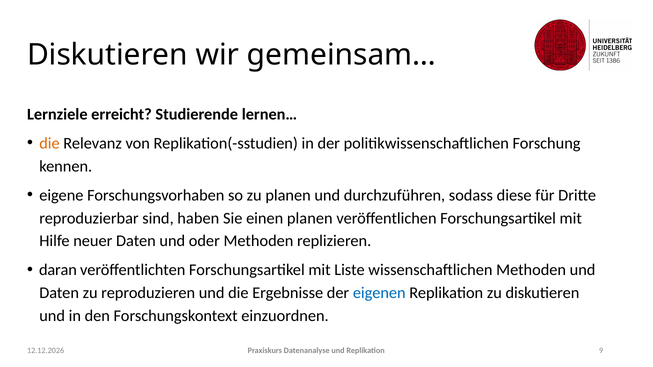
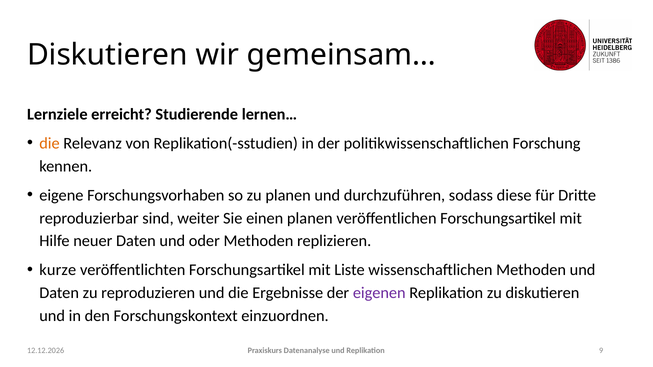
haben: haben -> weiter
daran: daran -> kurze
eigenen colour: blue -> purple
